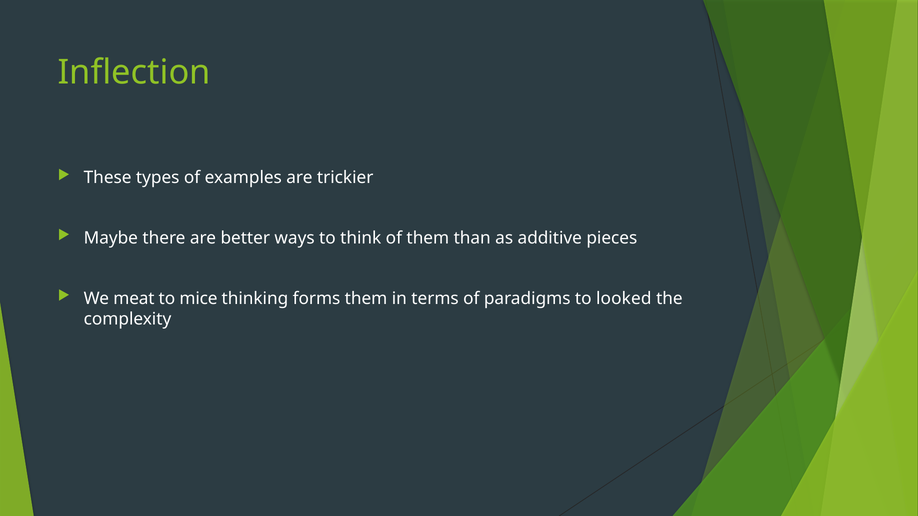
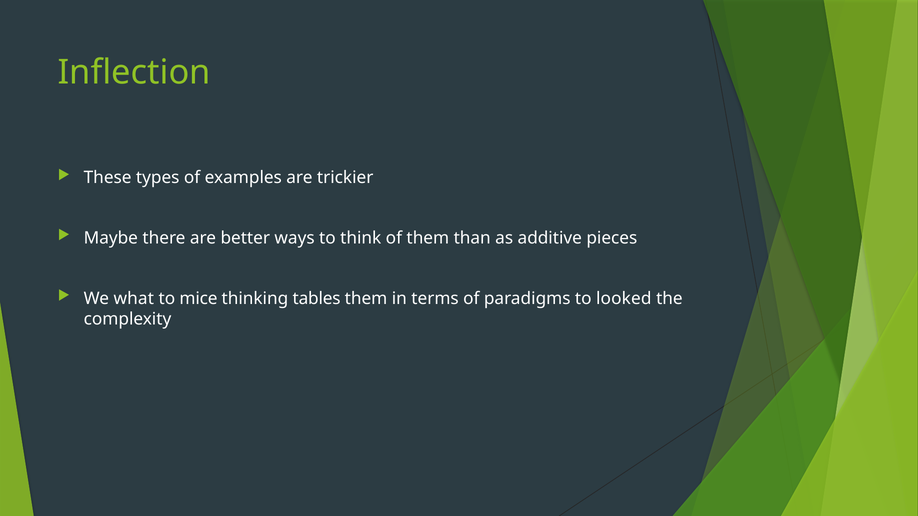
meat: meat -> what
forms: forms -> tables
